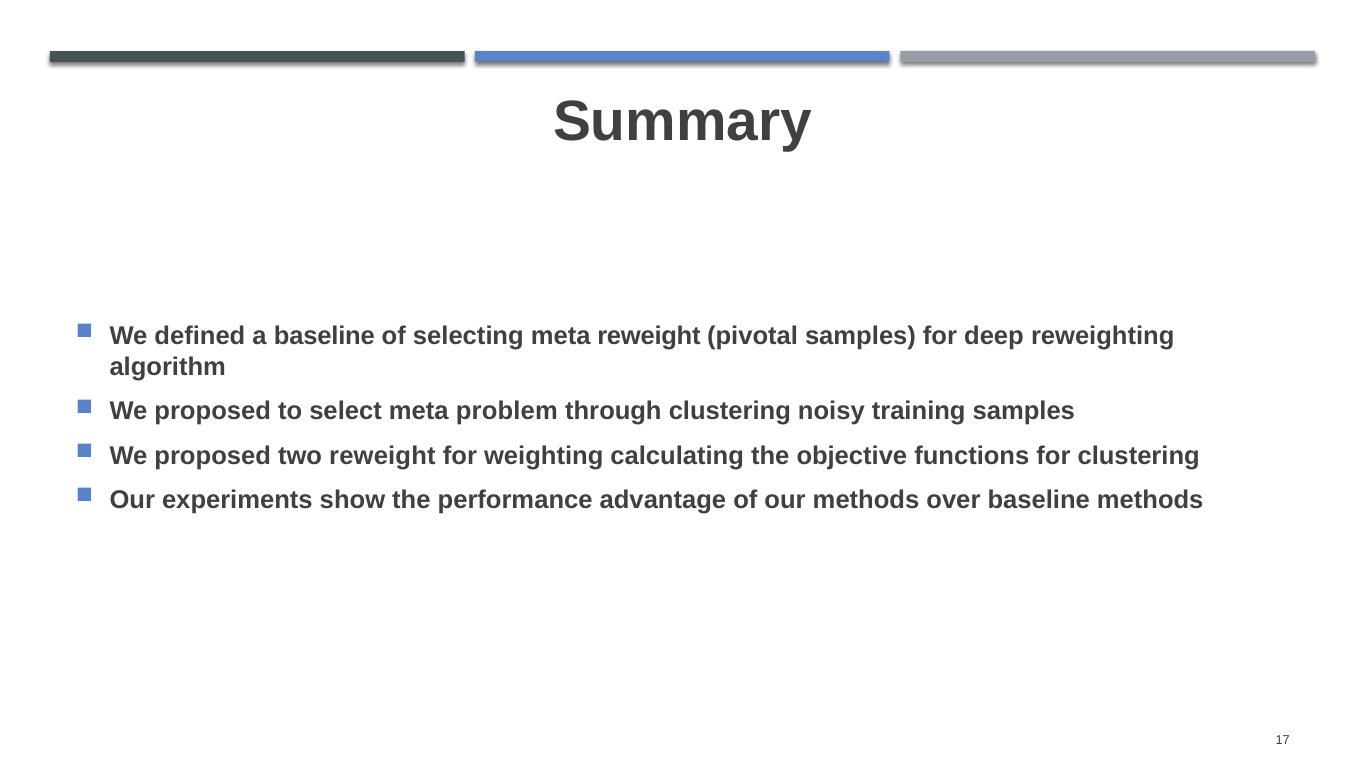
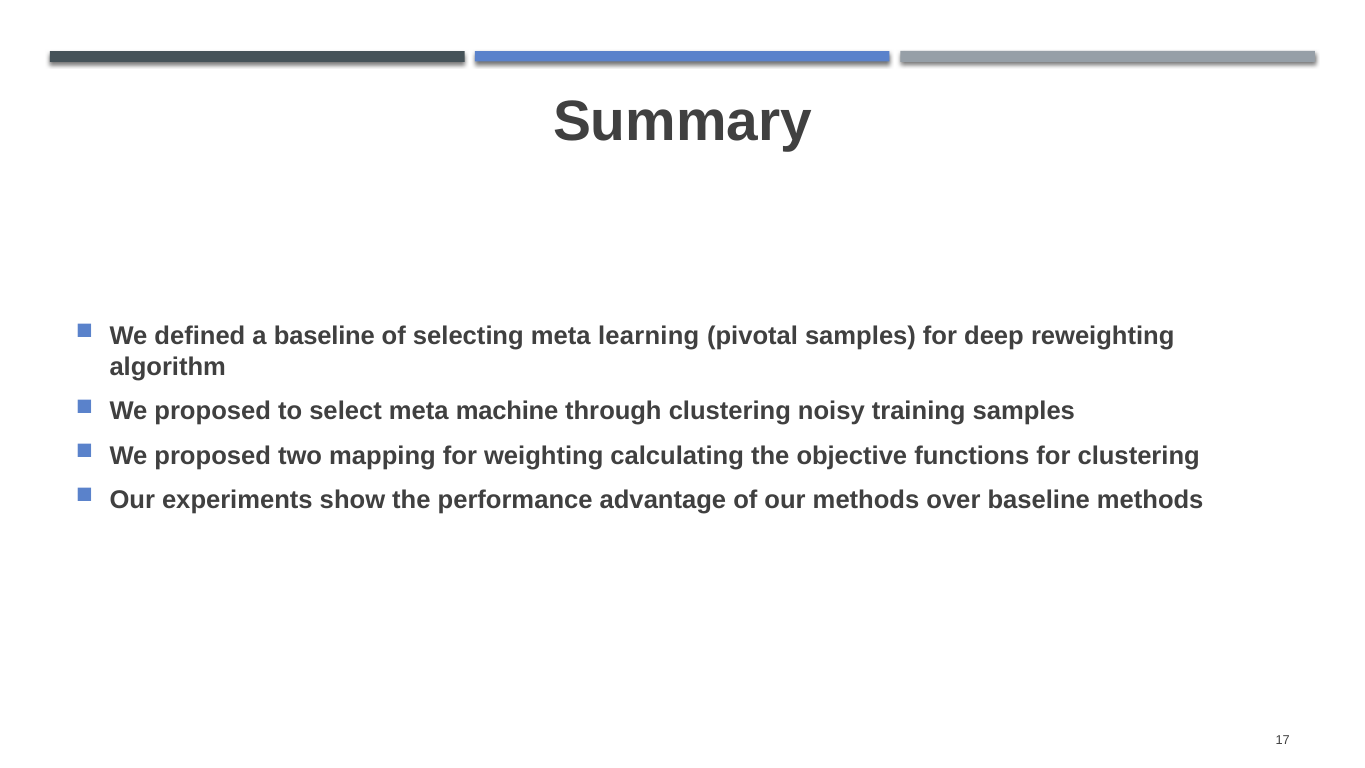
meta reweight: reweight -> learning
problem: problem -> machine
two reweight: reweight -> mapping
